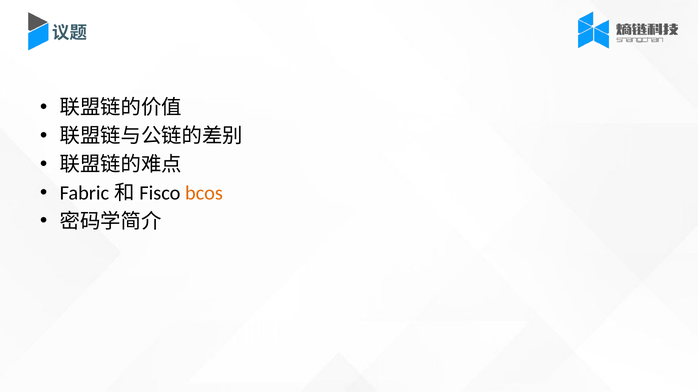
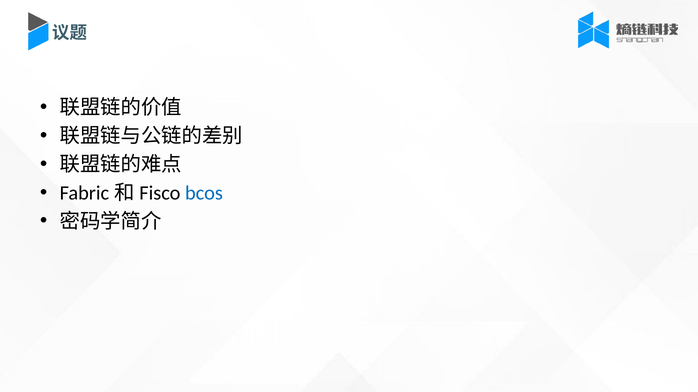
bcos colour: orange -> blue
